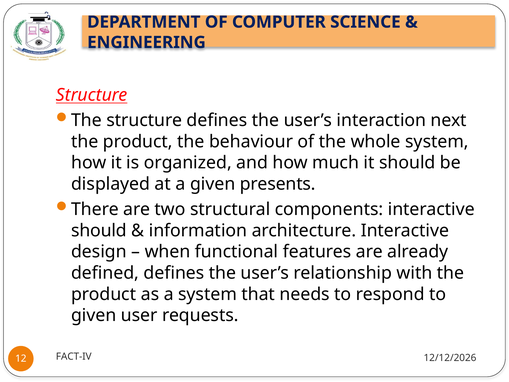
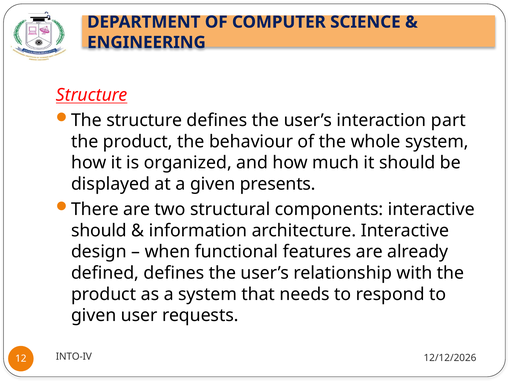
next: next -> part
FACT-IV: FACT-IV -> INTO-IV
